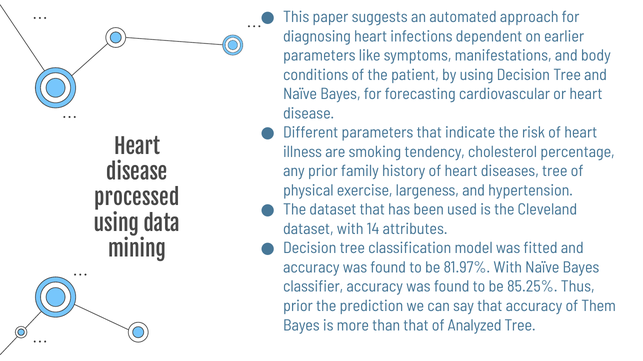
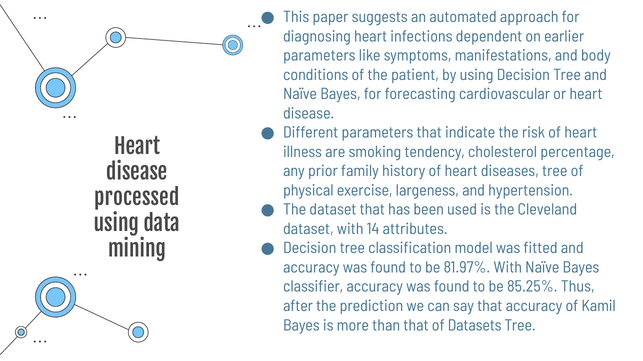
prior at (298, 307): prior -> after
Them: Them -> Kamil
Analyzed: Analyzed -> Datasets
